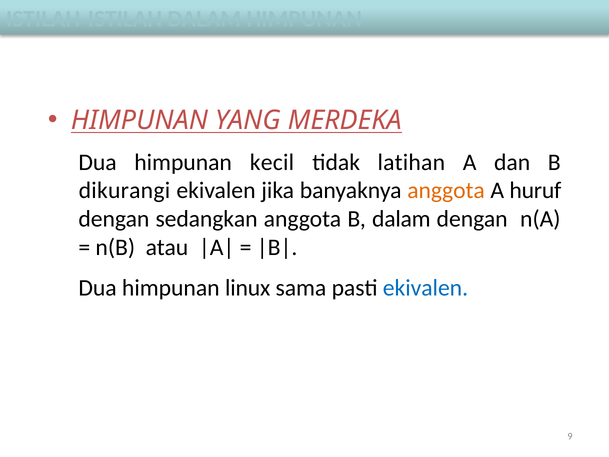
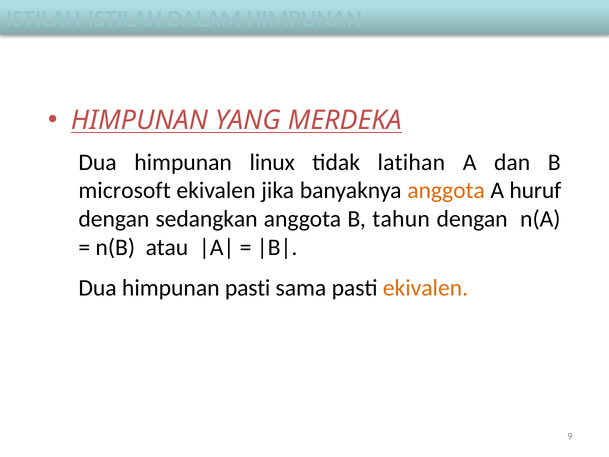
kecil: kecil -> linux
dikurangi: dikurangi -> microsoft
B dalam: dalam -> tahun
himpunan linux: linux -> pasti
ekivalen at (425, 288) colour: blue -> orange
